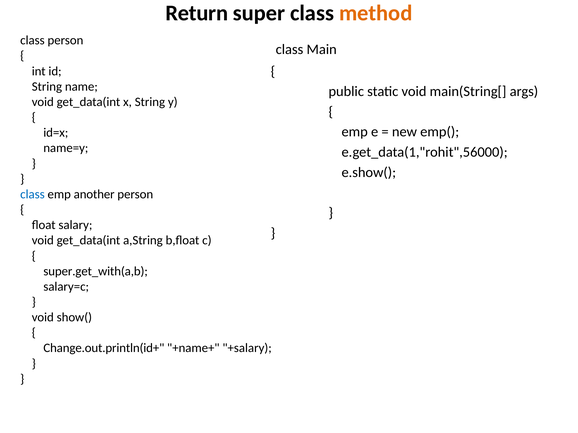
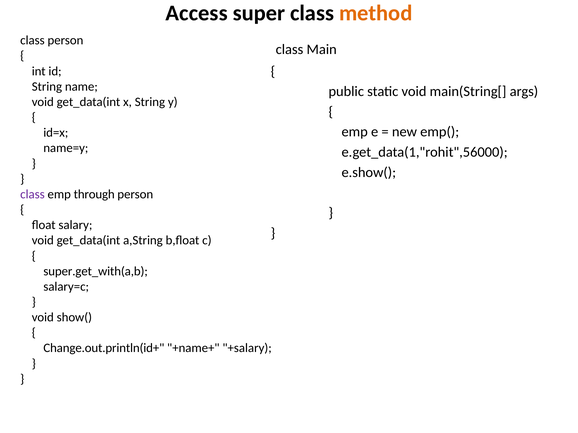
Return: Return -> Access
class at (32, 194) colour: blue -> purple
another: another -> through
